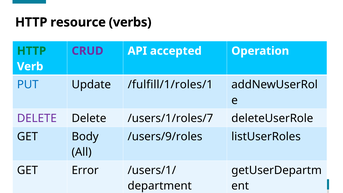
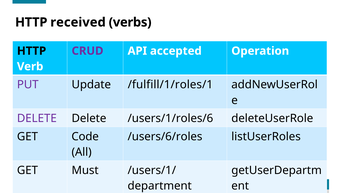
resource: resource -> received
HTTP at (32, 51) colour: green -> black
PUT colour: blue -> purple
/users/1/roles/7: /users/1/roles/7 -> /users/1/roles/6
Body: Body -> Code
/users/9/roles: /users/9/roles -> /users/6/roles
Error: Error -> Must
